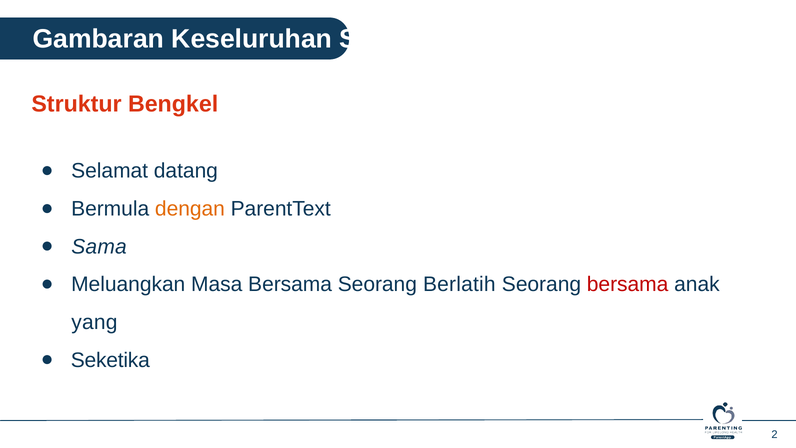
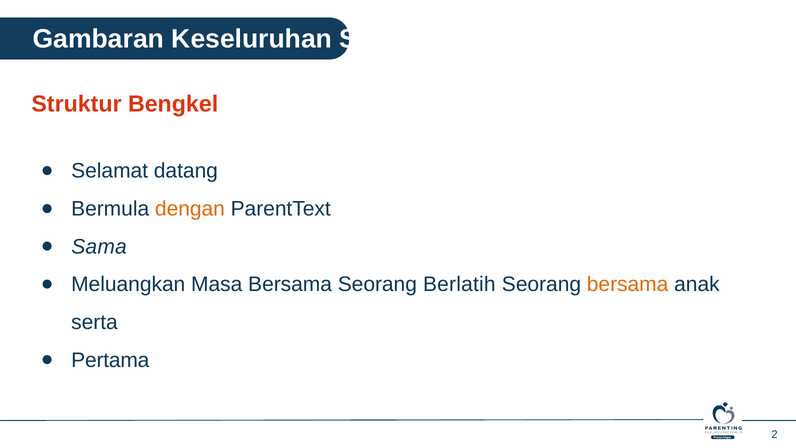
bersama at (628, 284) colour: red -> orange
yang: yang -> serta
Seketika: Seketika -> Pertama
